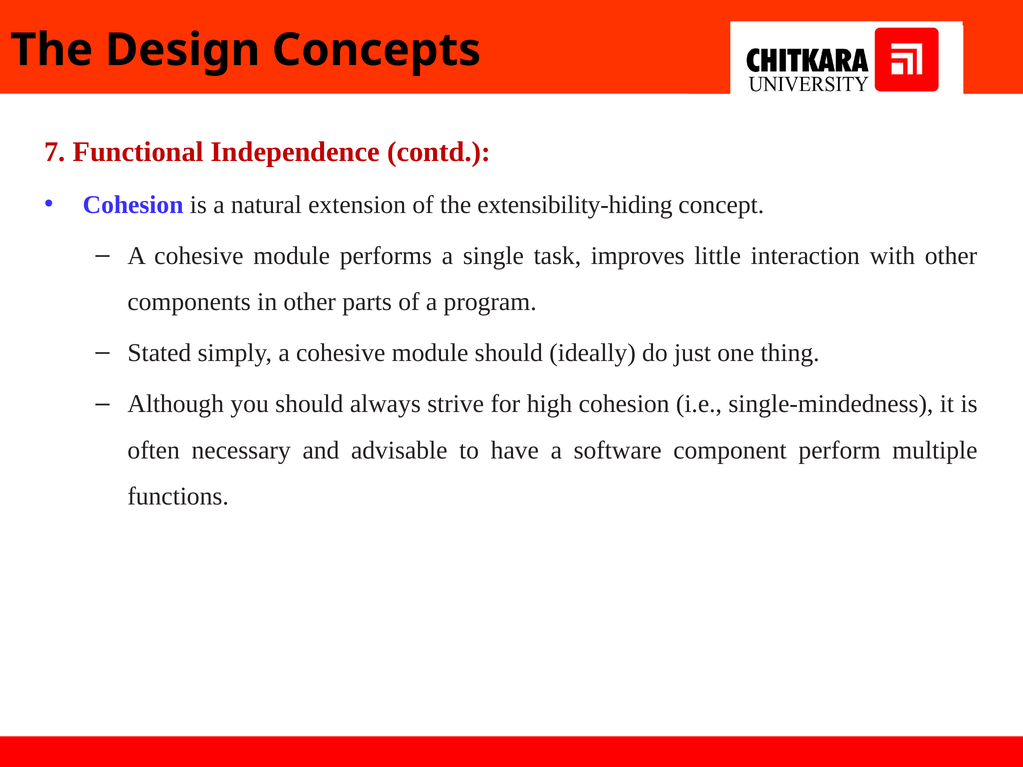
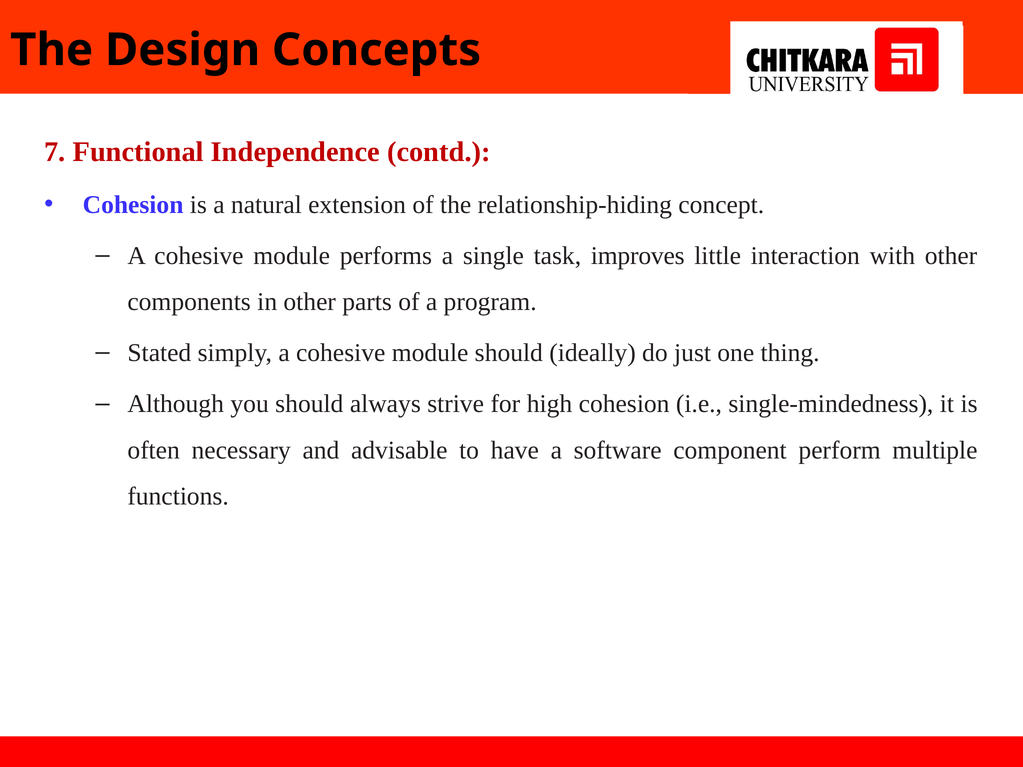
extensibility-hiding: extensibility-hiding -> relationship-hiding
